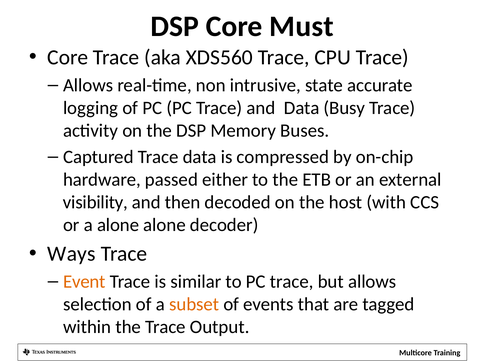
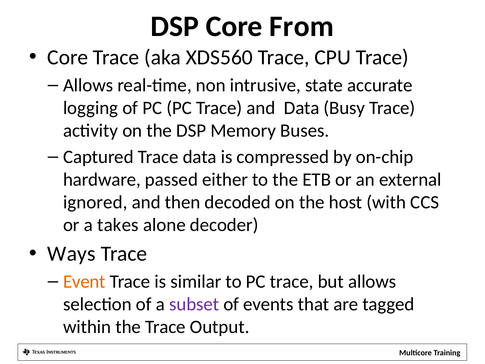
Must: Must -> From
visibility: visibility -> ignored
a alone: alone -> takes
subset colour: orange -> purple
